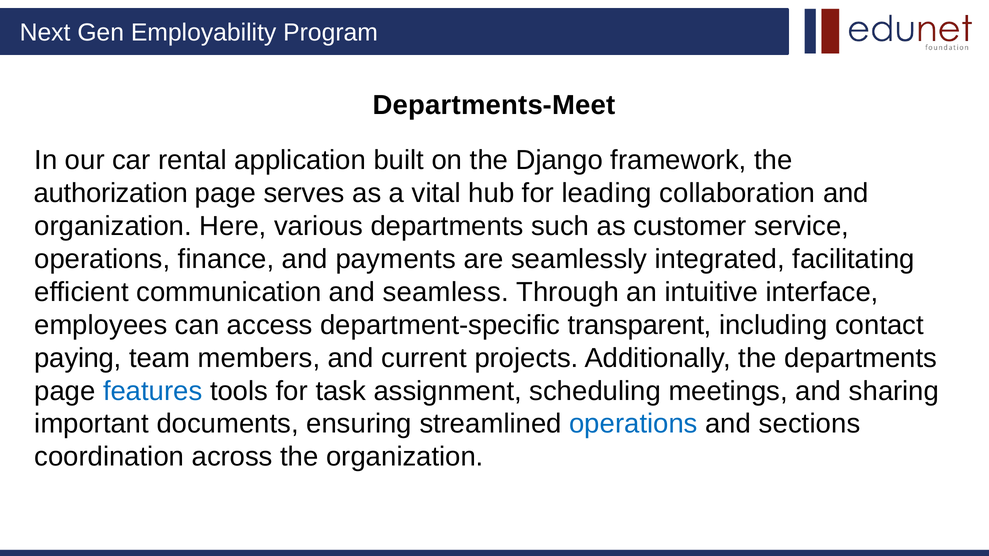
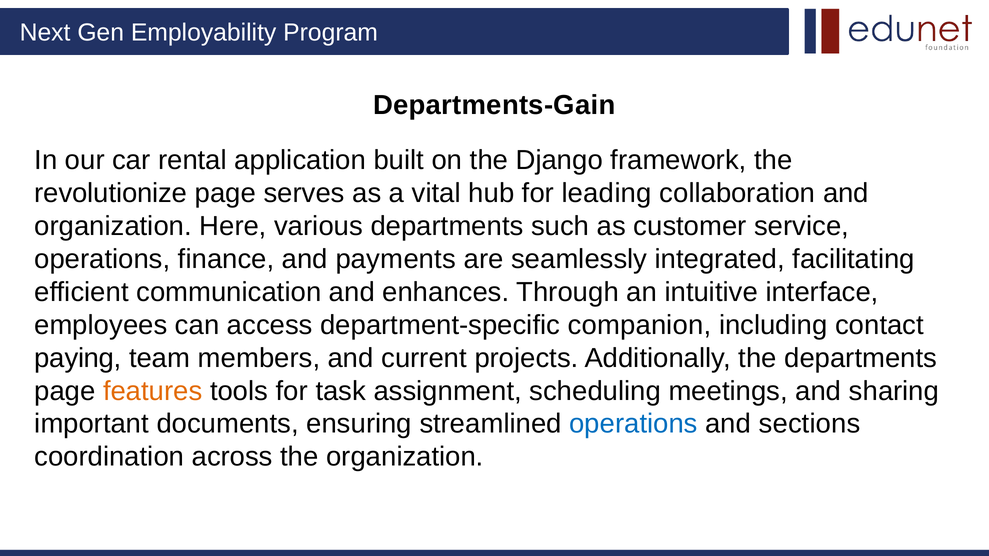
Departments-Meet: Departments-Meet -> Departments-Gain
authorization: authorization -> revolutionize
seamless: seamless -> enhances
transparent: transparent -> companion
features colour: blue -> orange
